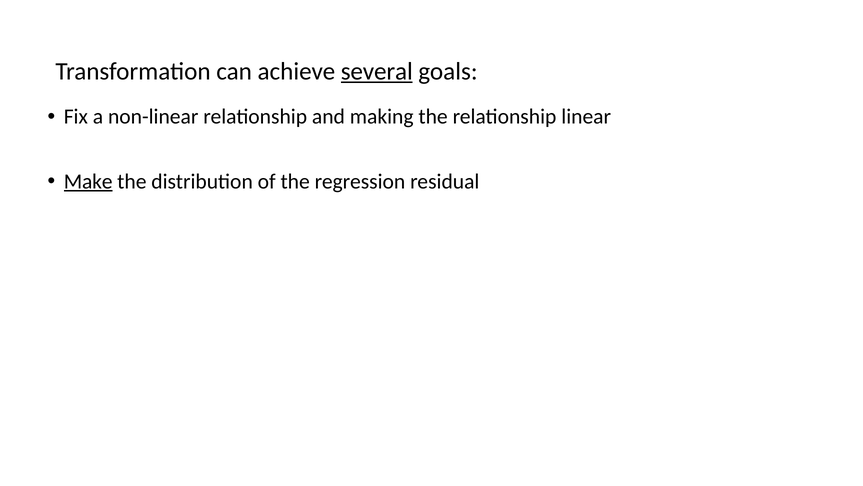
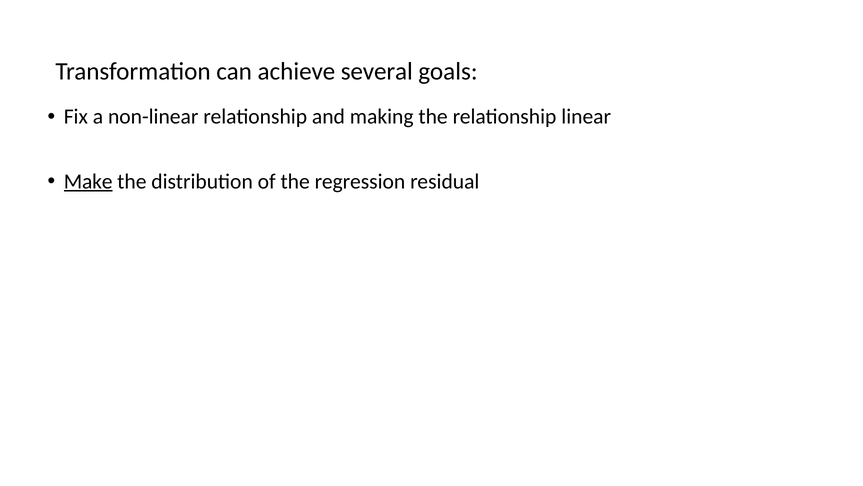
several underline: present -> none
